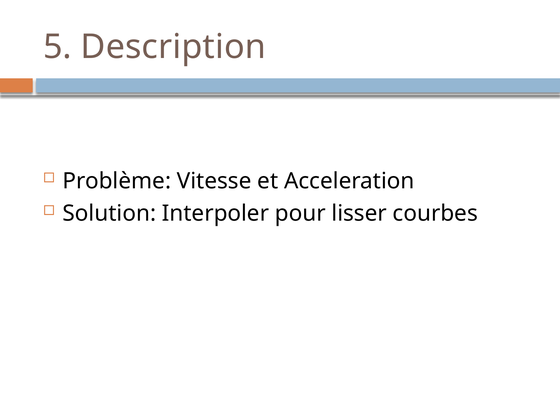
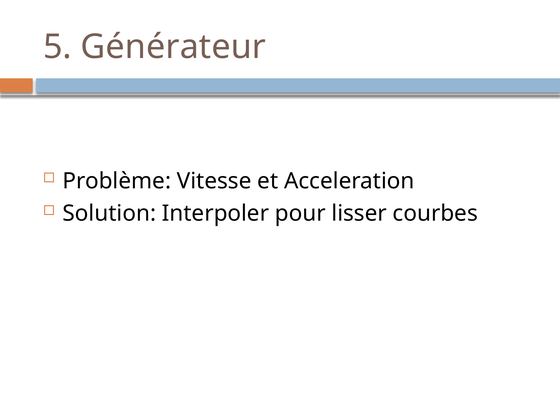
Description: Description -> Générateur
